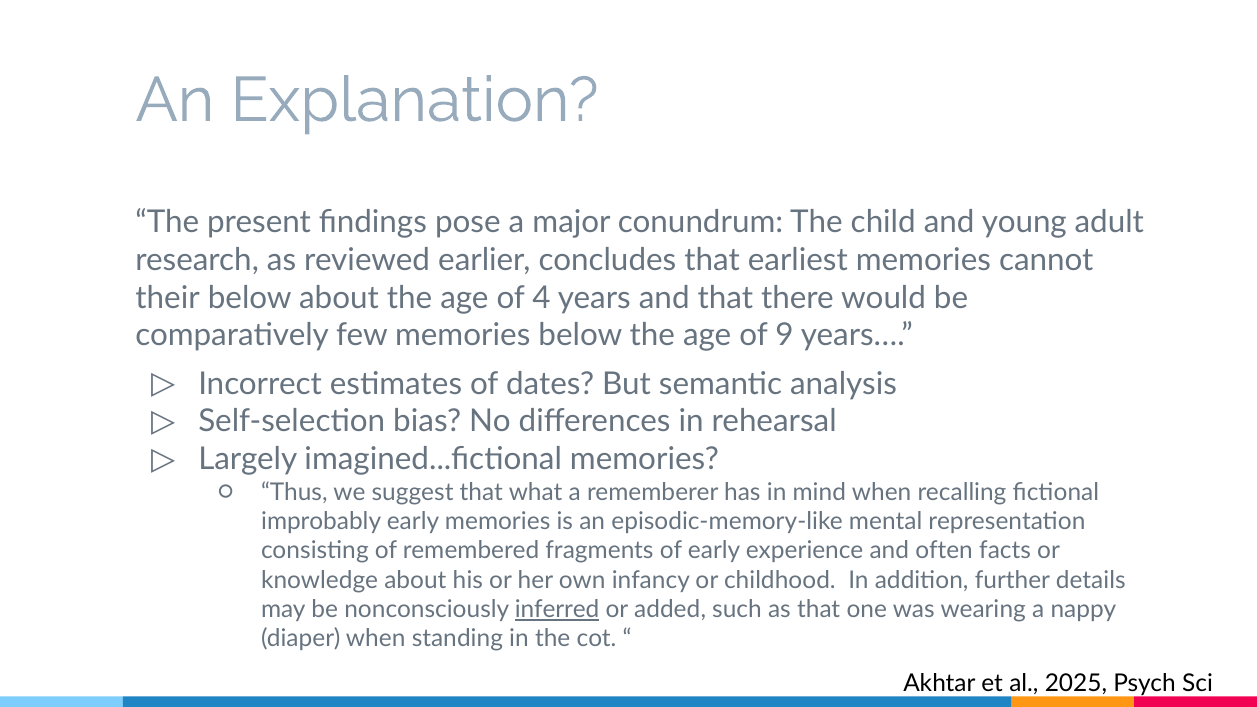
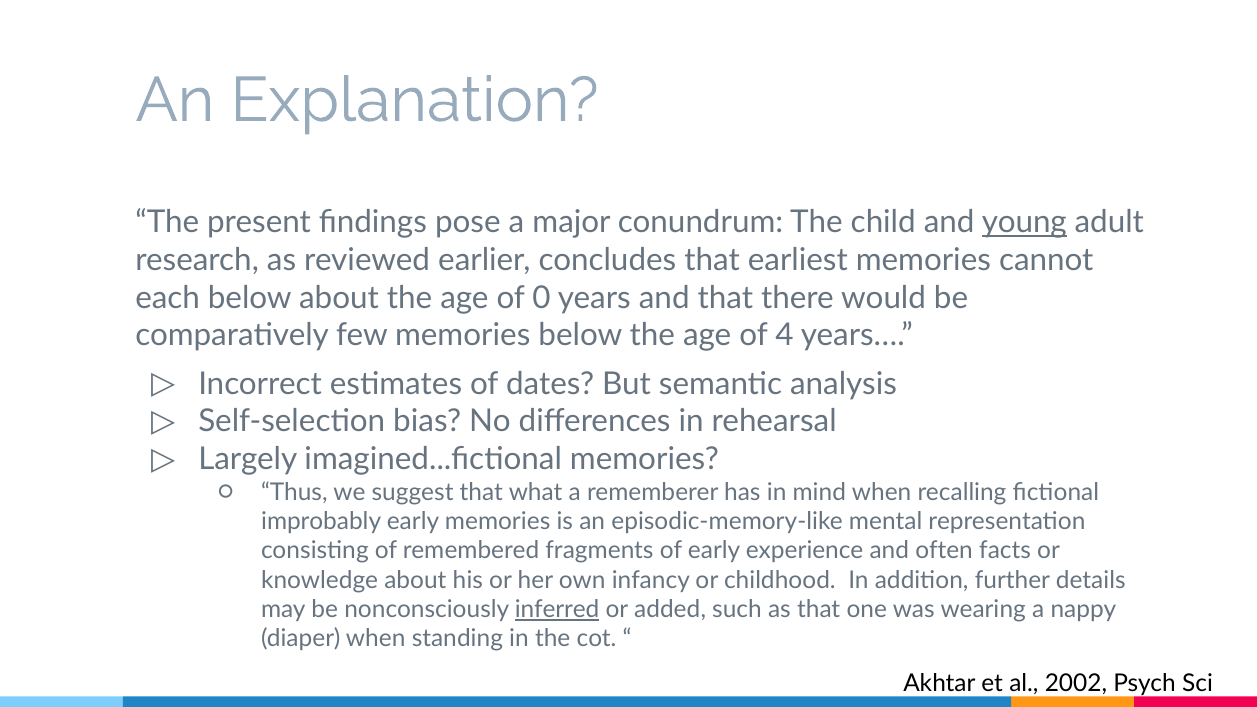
young underline: none -> present
their: their -> each
4: 4 -> 0
9: 9 -> 4
2025: 2025 -> 2002
